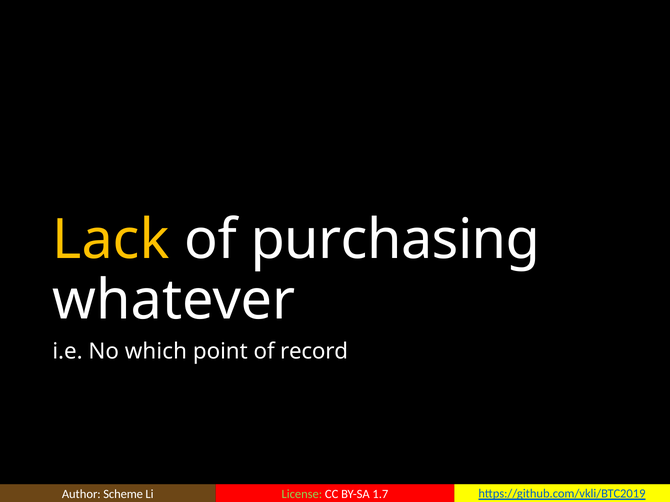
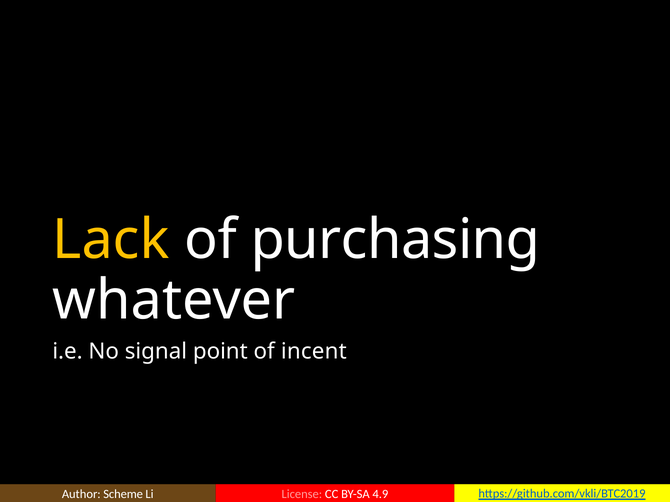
which: which -> signal
record: record -> incent
License colour: light green -> pink
1.7: 1.7 -> 4.9
